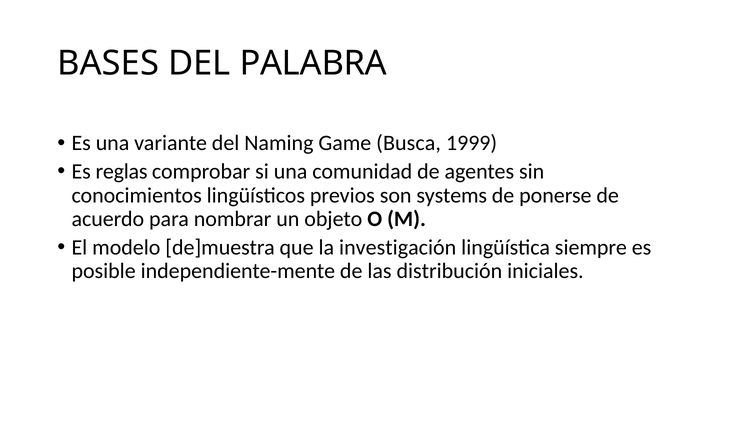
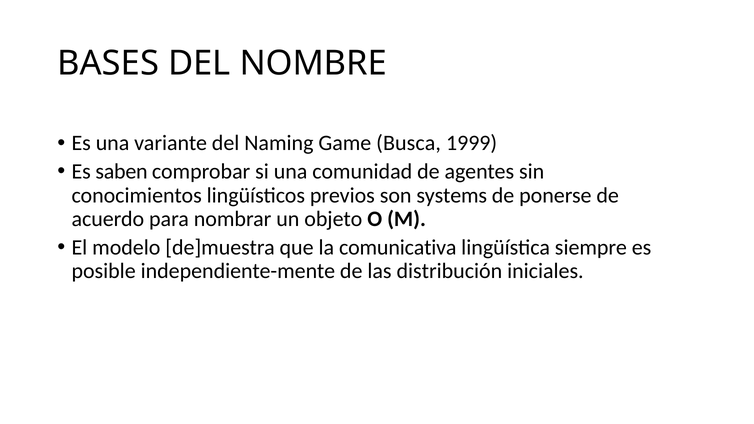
PALABRA: PALABRA -> NOMBRE
reglas: reglas -> saben
investigación: investigación -> comunicativa
